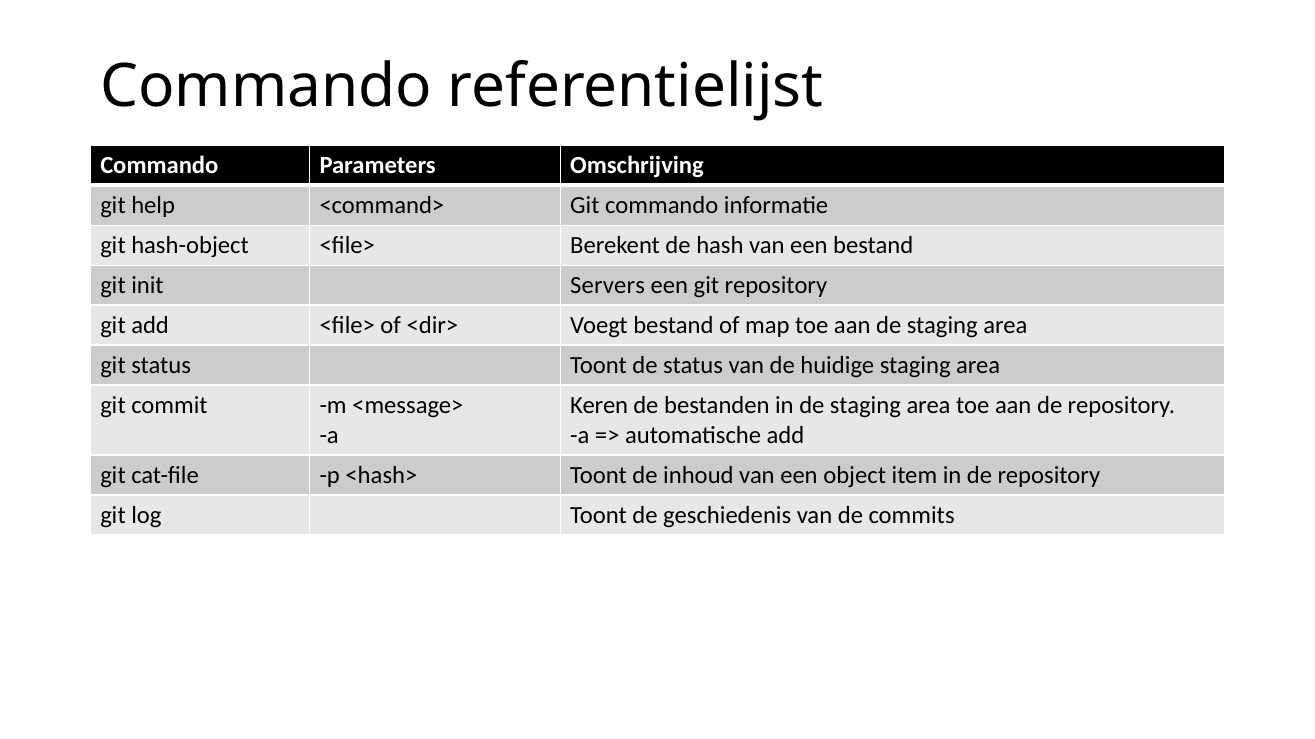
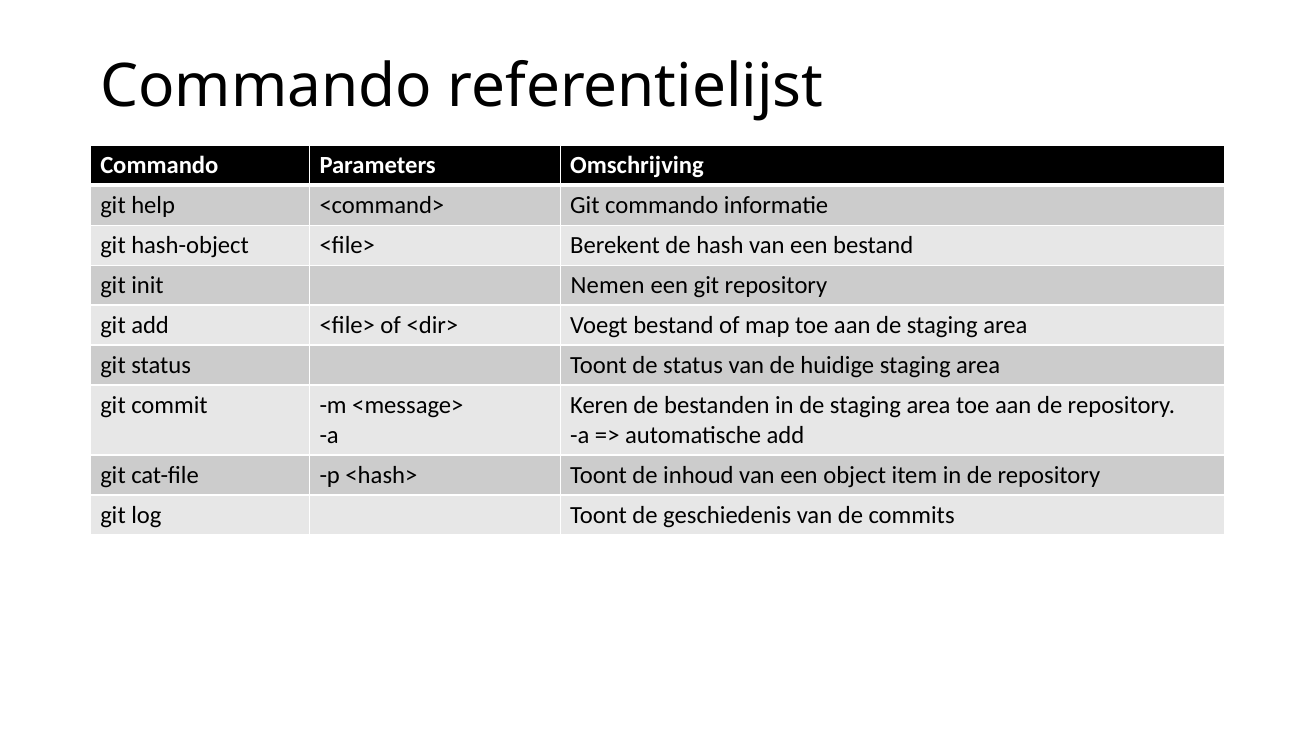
Servers: Servers -> Nemen
